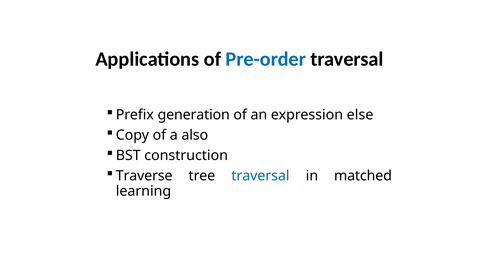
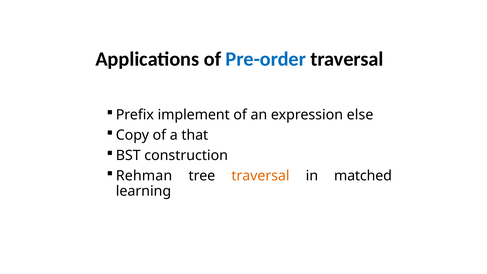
generation: generation -> implement
also: also -> that
Traverse: Traverse -> Rehman
traversal at (260, 176) colour: blue -> orange
